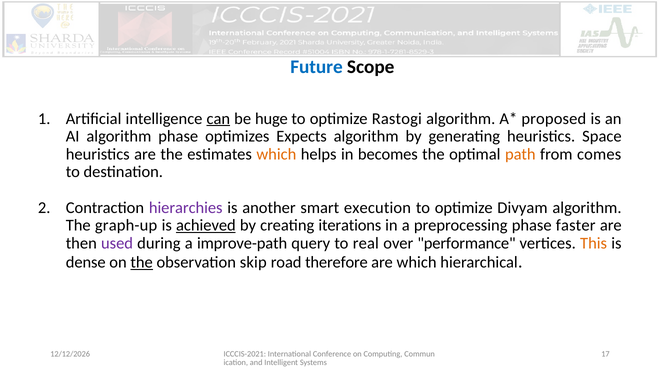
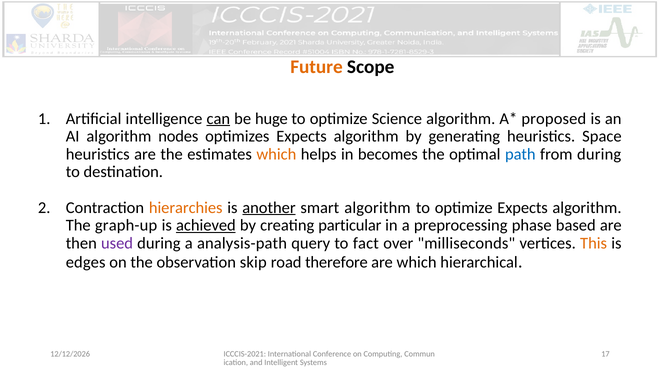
Future colour: blue -> orange
Rastogi: Rastogi -> Science
algorithm phase: phase -> nodes
path colour: orange -> blue
from comes: comes -> during
hierarchies colour: purple -> orange
another underline: none -> present
smart execution: execution -> algorithm
optimize Divyam: Divyam -> Expects
iterations: iterations -> particular
faster: faster -> based
improve-path: improve-path -> analysis-path
real: real -> fact
performance: performance -> milliseconds
dense: dense -> edges
the at (142, 262) underline: present -> none
